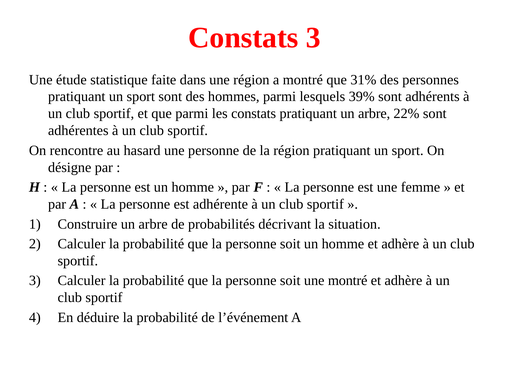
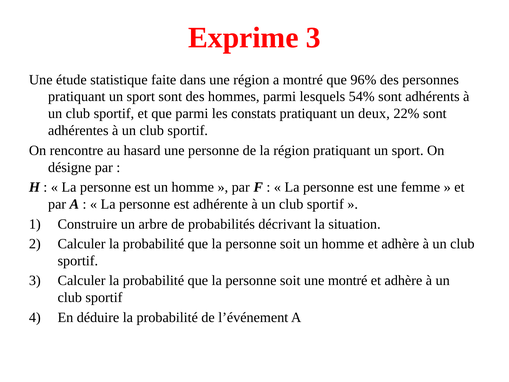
Constats at (243, 38): Constats -> Exprime
31%: 31% -> 96%
39%: 39% -> 54%
pratiquant un arbre: arbre -> deux
